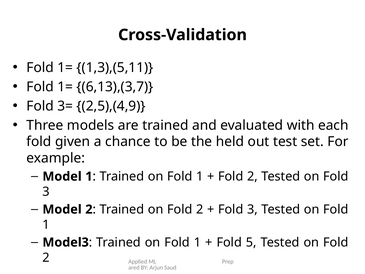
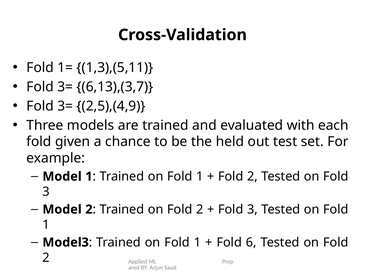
1= at (65, 87): 1= -> 3=
5: 5 -> 6
